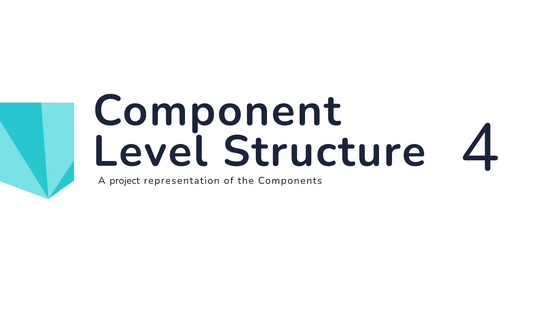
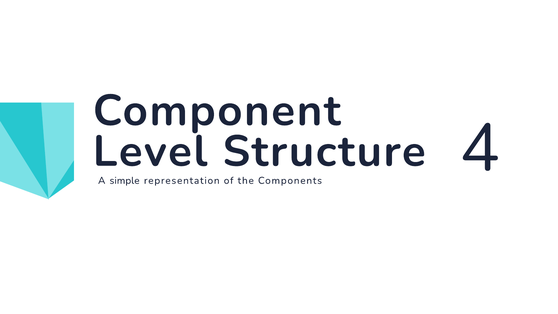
project: project -> simple
